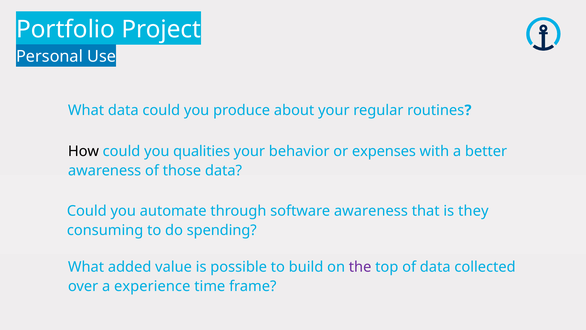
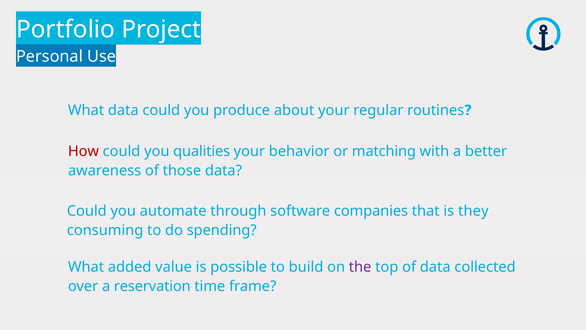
How colour: black -> red
expenses: expenses -> matching
software awareness: awareness -> companies
experience: experience -> reservation
